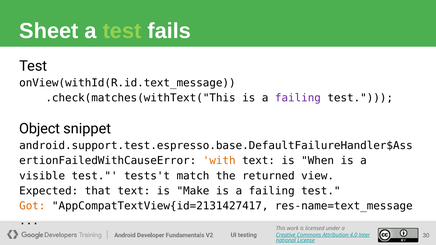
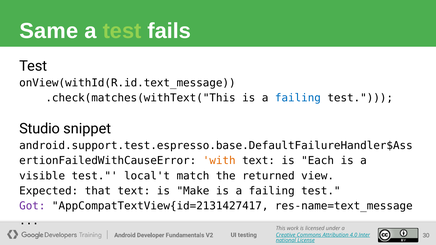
Sheet: Sheet -> Same
failing at (298, 98) colour: purple -> blue
Object: Object -> Studio
When: When -> Each
tests't: tests't -> local't
Got colour: orange -> purple
